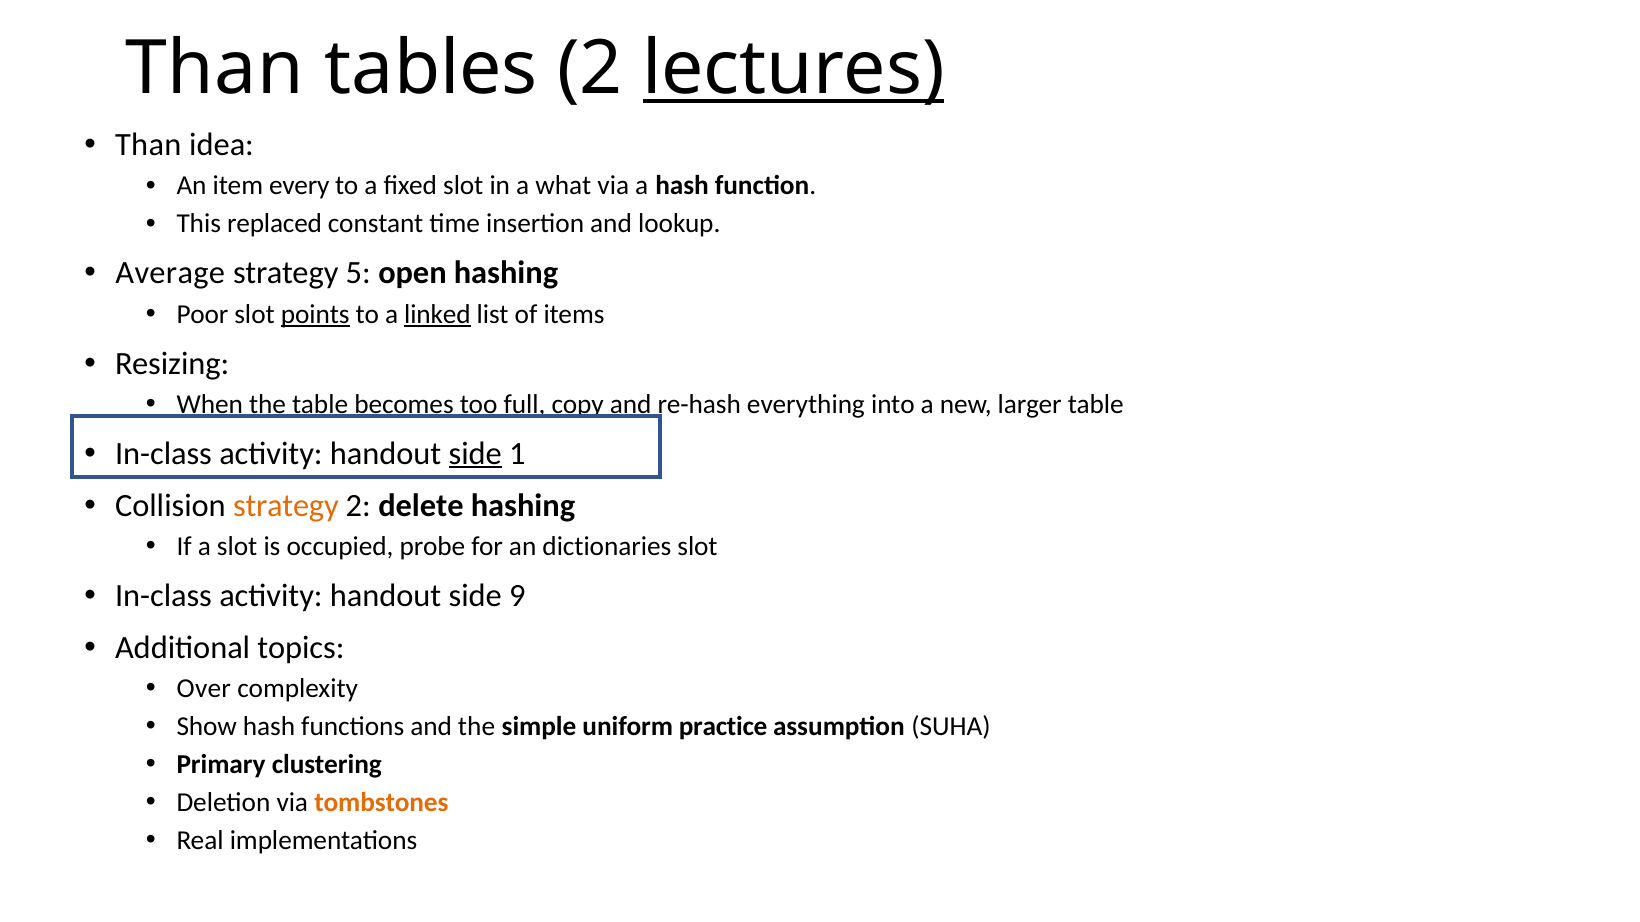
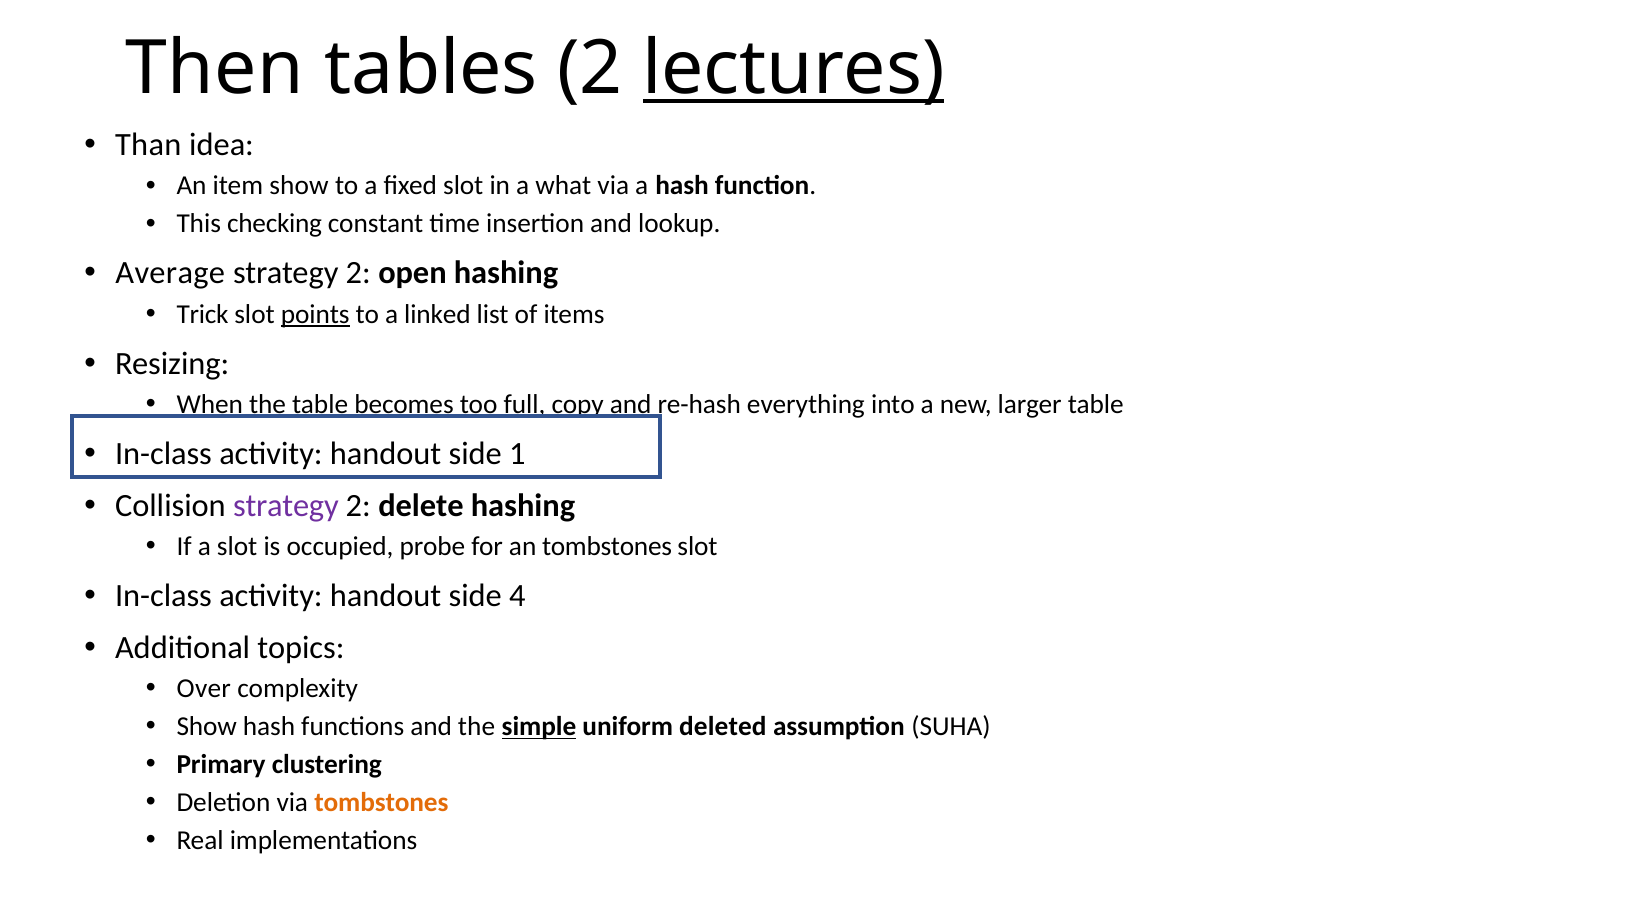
Than at (215, 69): Than -> Then
item every: every -> show
replaced: replaced -> checking
5 at (358, 273): 5 -> 2
Poor: Poor -> Trick
linked underline: present -> none
side at (475, 454) underline: present -> none
strategy at (286, 506) colour: orange -> purple
an dictionaries: dictionaries -> tombstones
9: 9 -> 4
simple underline: none -> present
practice: practice -> deleted
